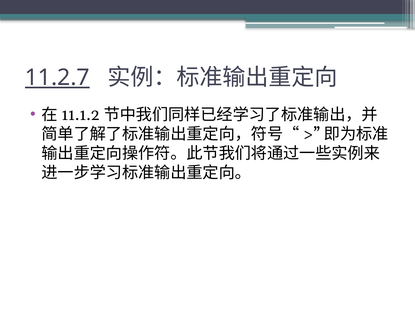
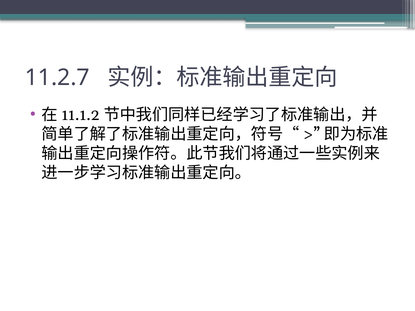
11.2.7 underline: present -> none
